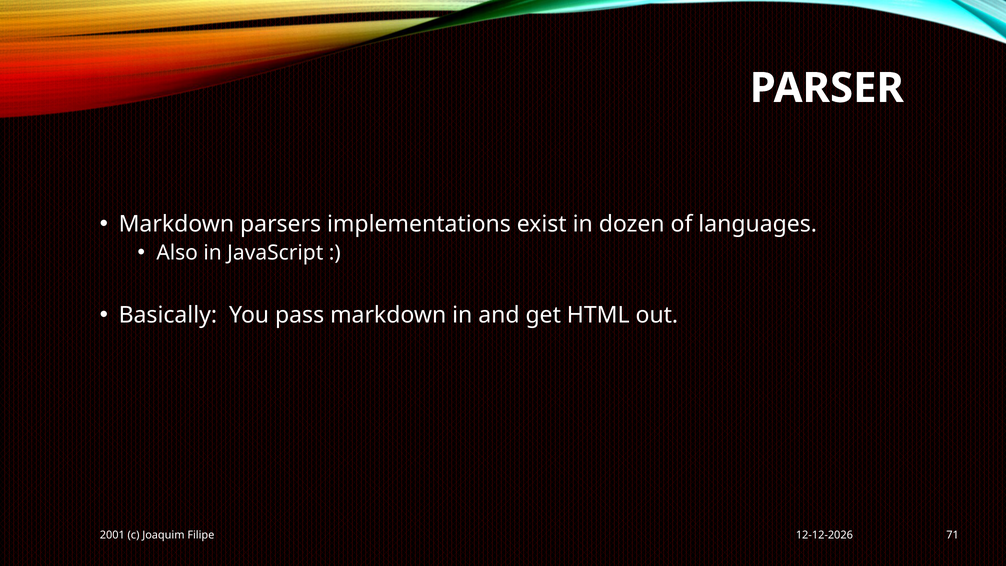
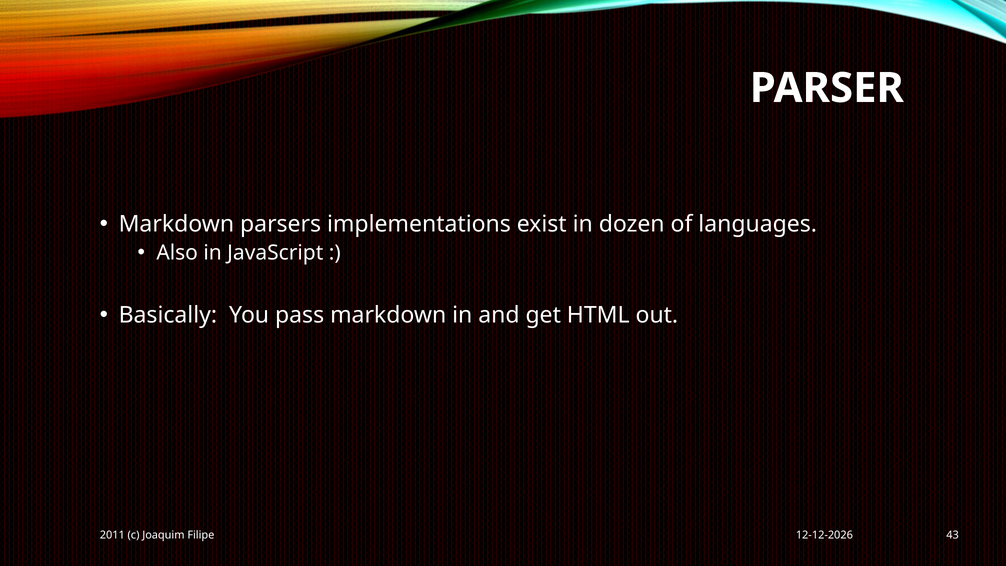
2001: 2001 -> 2011
71: 71 -> 43
